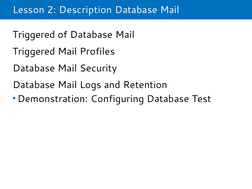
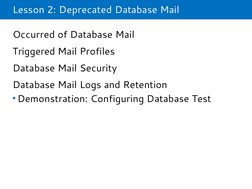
Description: Description -> Deprecated
Triggered at (34, 35): Triggered -> Occurred
